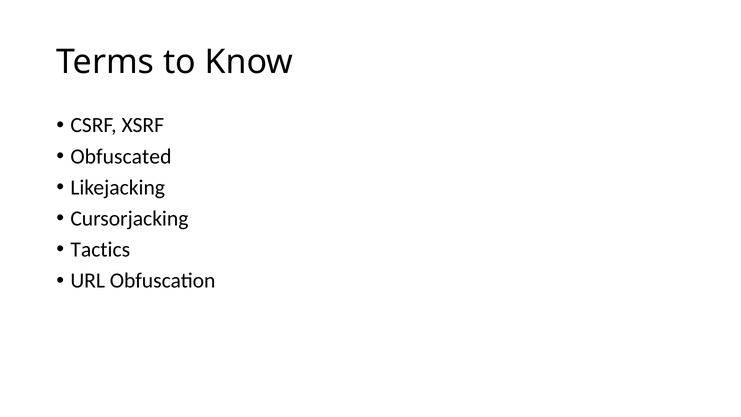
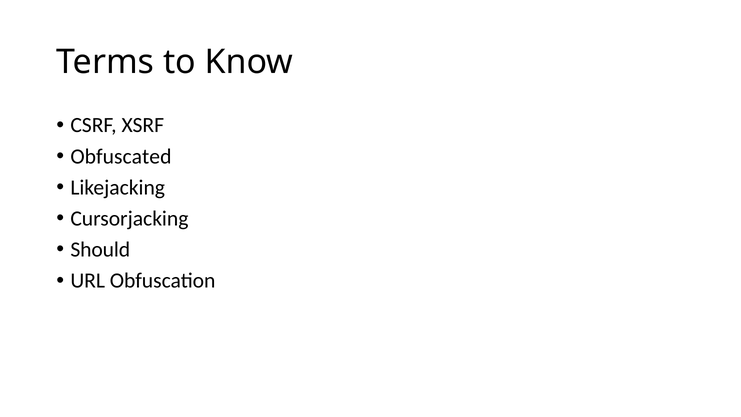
Tactics: Tactics -> Should
